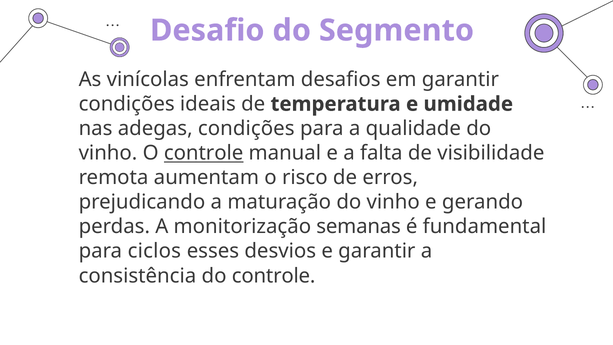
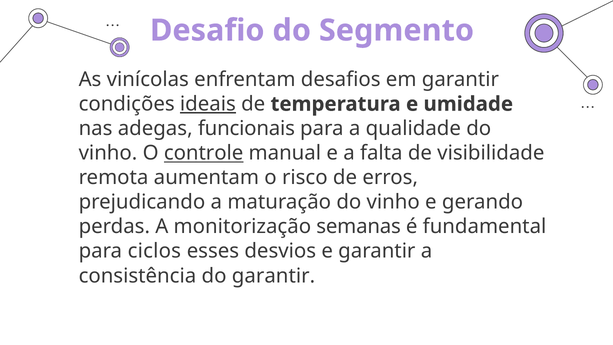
ideais underline: none -> present
adegas condições: condições -> funcionais
do controle: controle -> garantir
